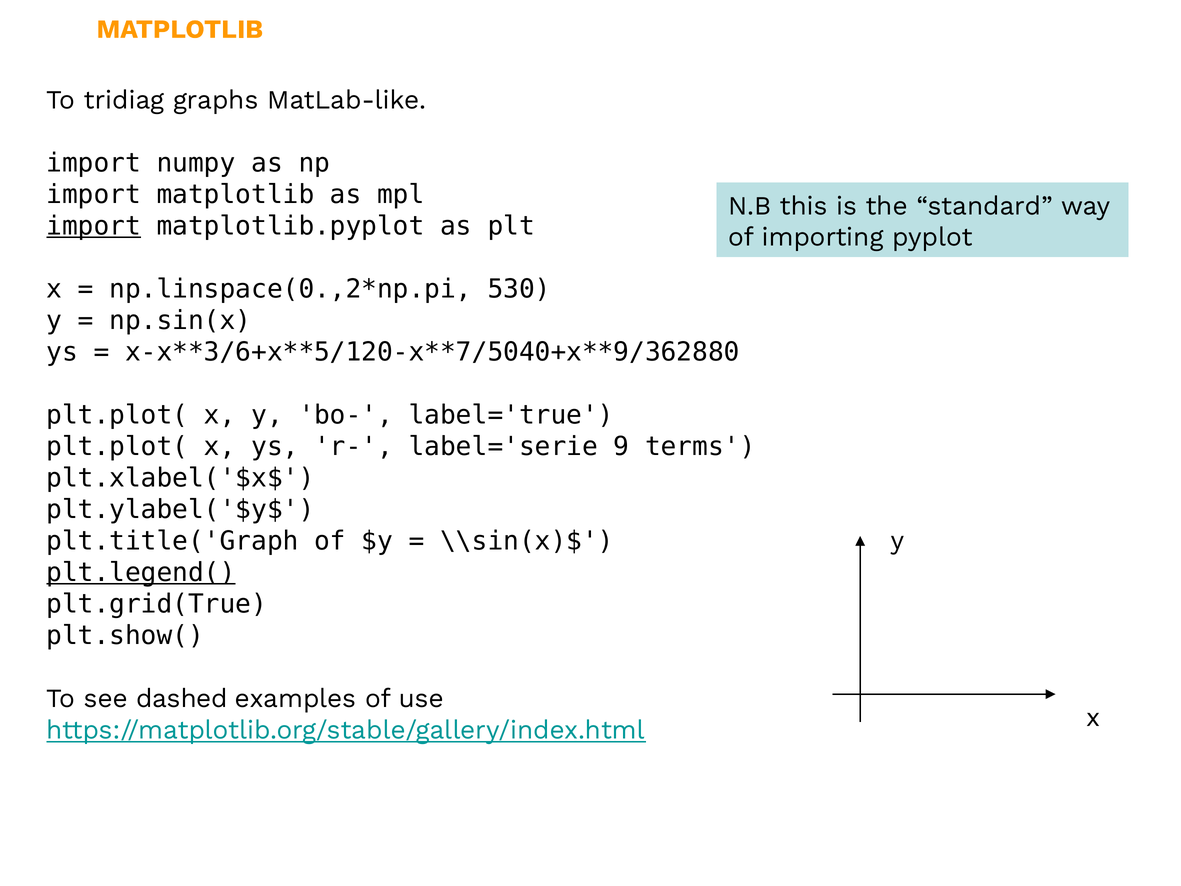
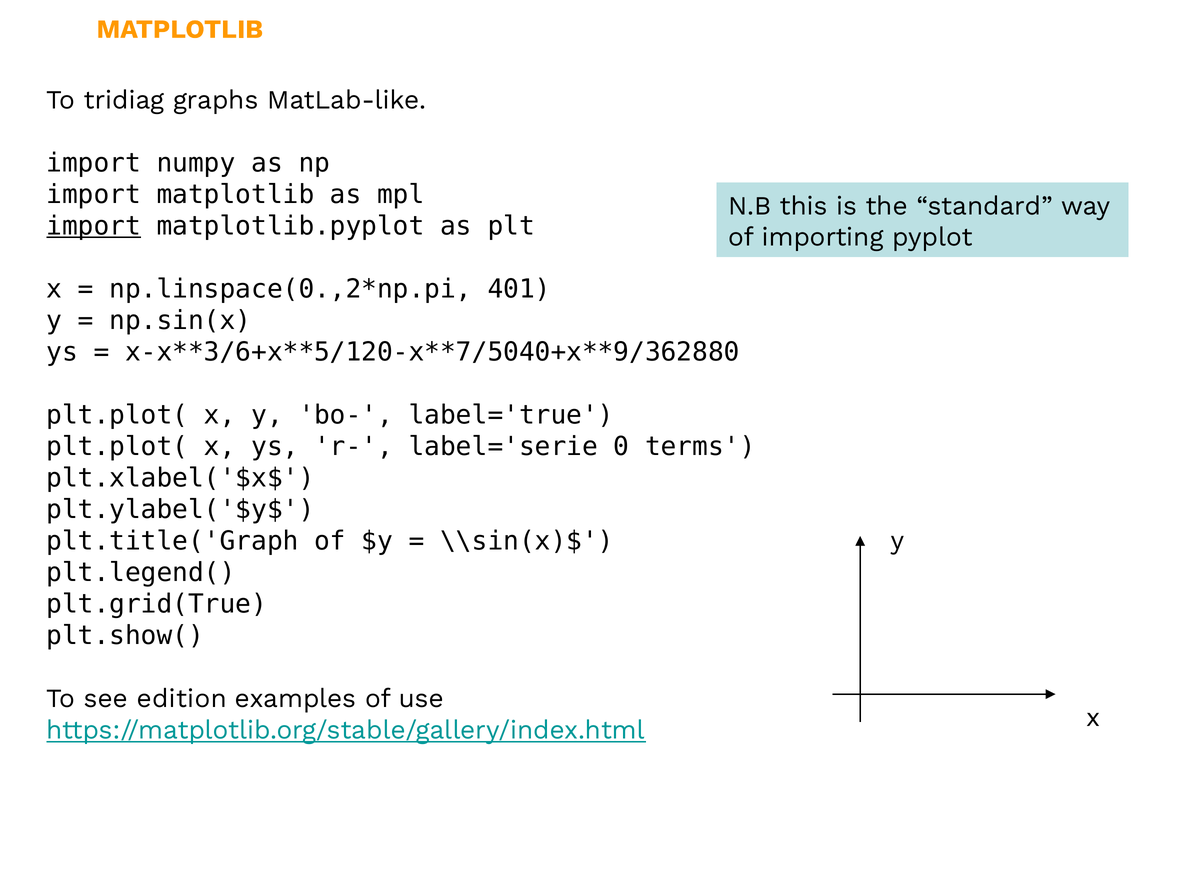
530: 530 -> 401
9: 9 -> 0
plt.legend( underline: present -> none
dashed: dashed -> edition
